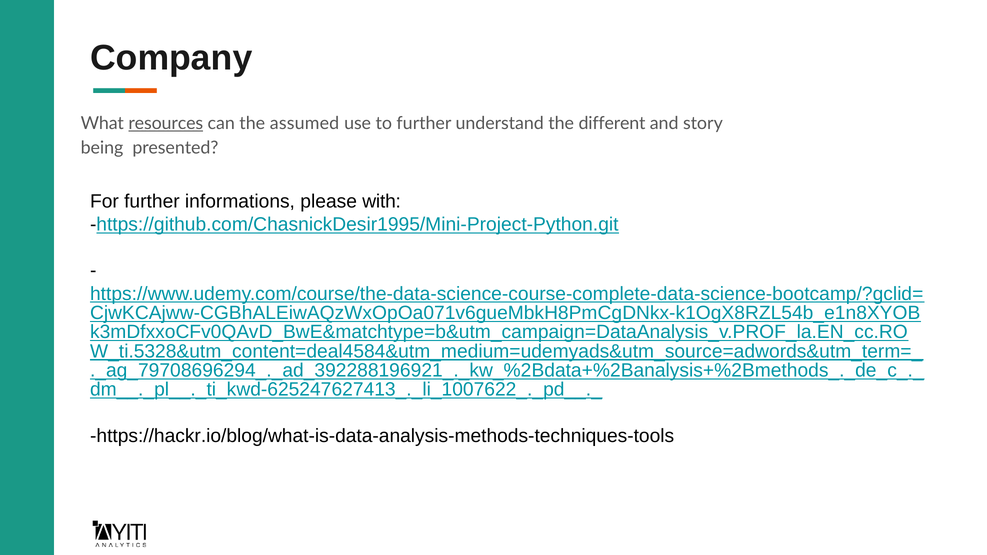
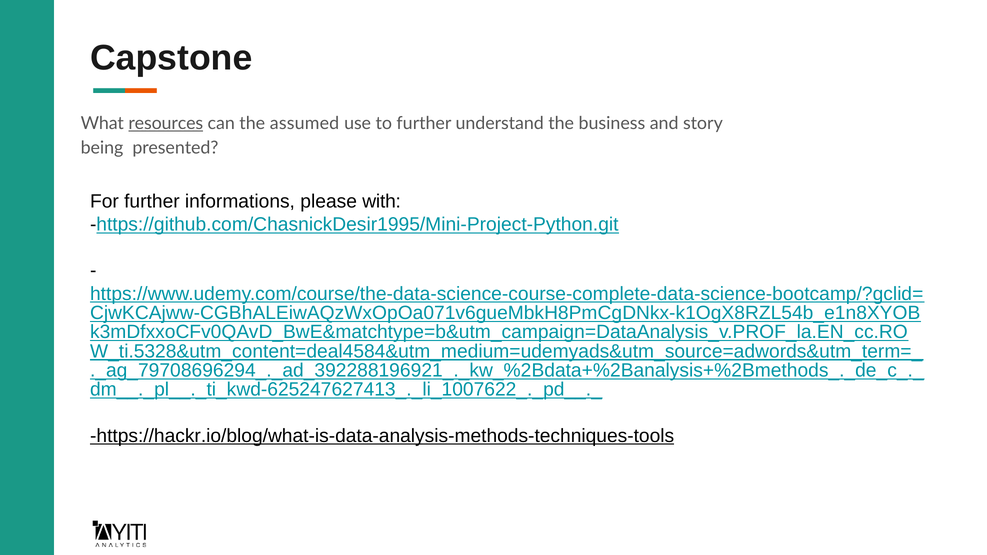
Company: Company -> Capstone
different: different -> business
https://hackr.io/blog/what-is-data-analysis-methods-techniques-tools underline: none -> present
